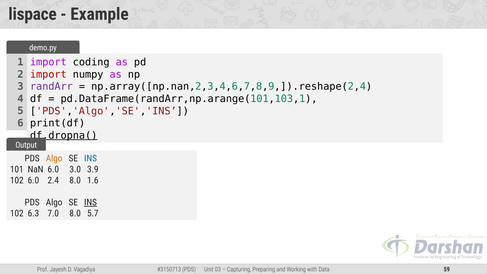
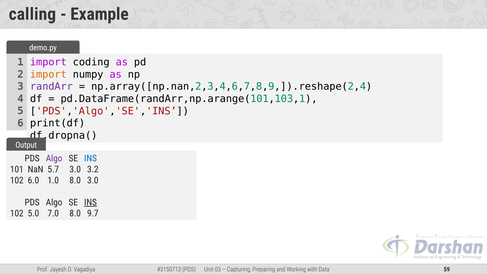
lispace: lispace -> calling
import at (48, 74) colour: red -> orange
df.dropna( underline: present -> none
Algo at (54, 158) colour: orange -> purple
NaN 6.0: 6.0 -> 5.7
3.9: 3.9 -> 3.2
2.4: 2.4 -> 1.0
8.0 1.6: 1.6 -> 3.0
6.3: 6.3 -> 5.0
5.7: 5.7 -> 9.7
